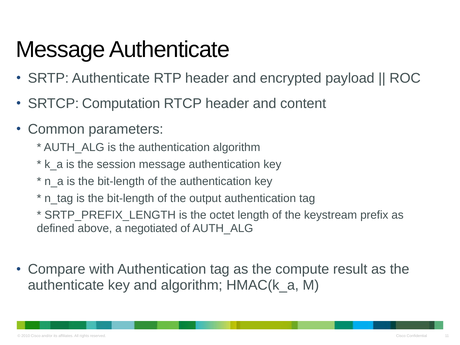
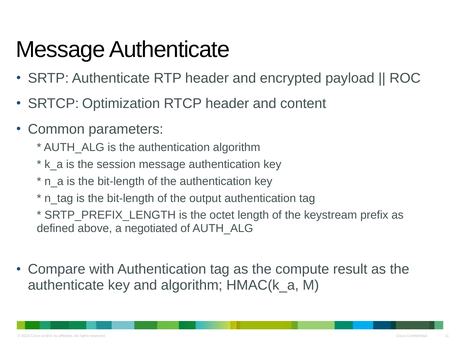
Computation: Computation -> Optimization
